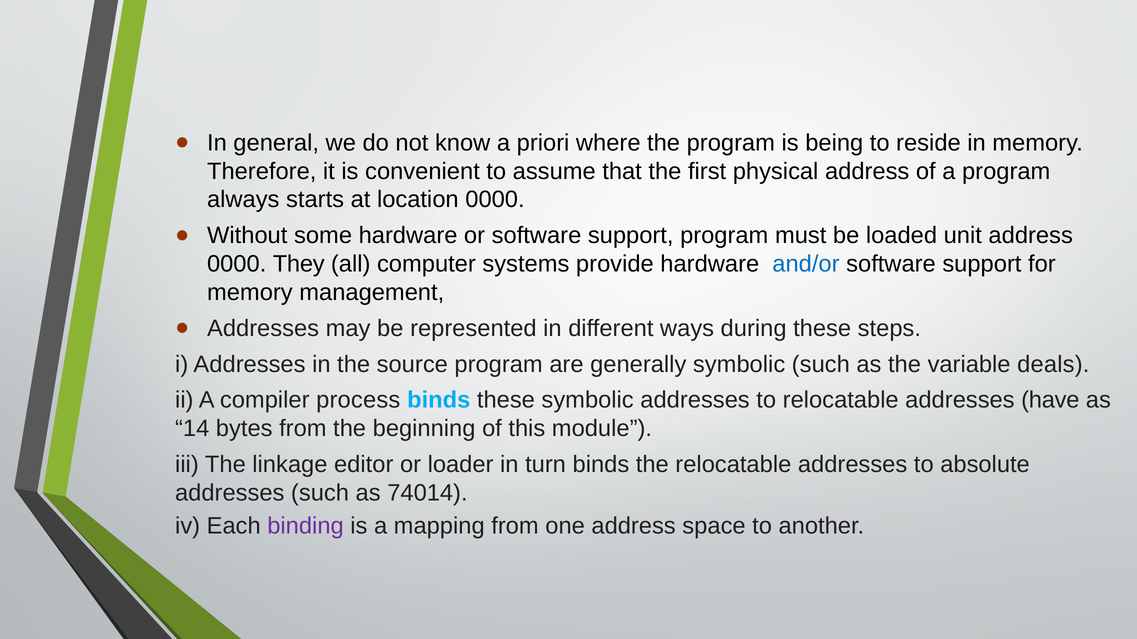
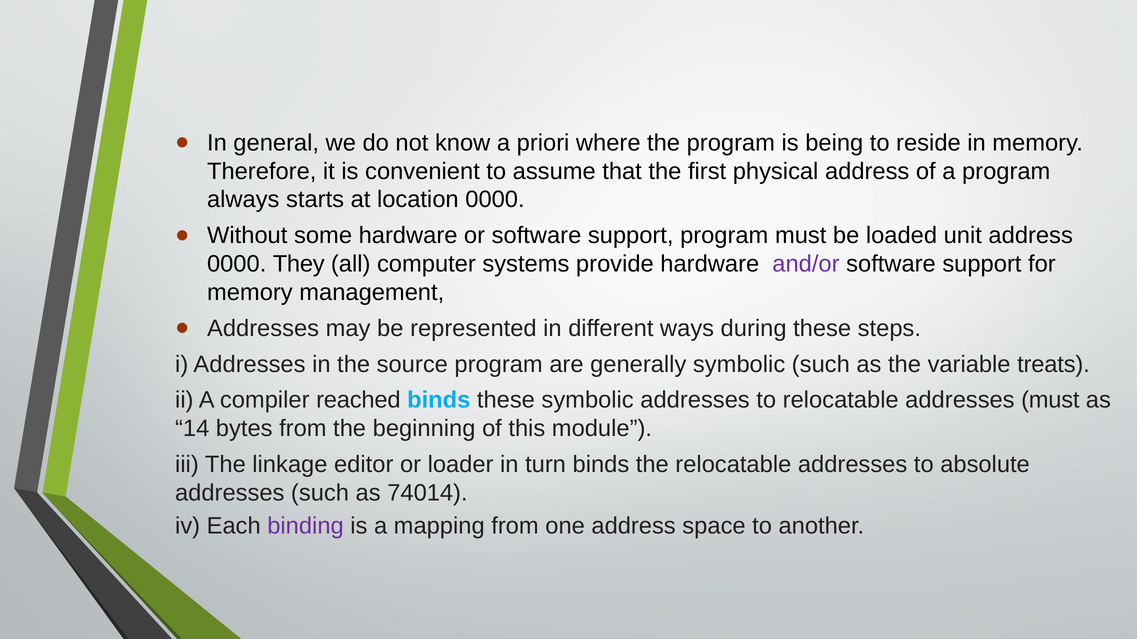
and/or colour: blue -> purple
deals: deals -> treats
process: process -> reached
addresses have: have -> must
